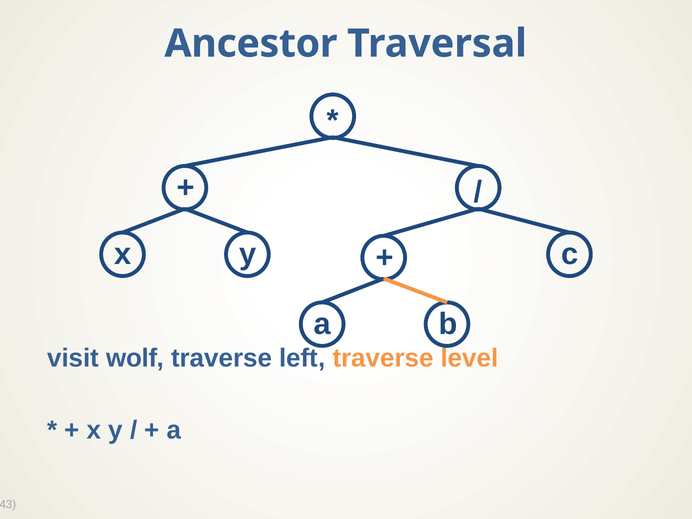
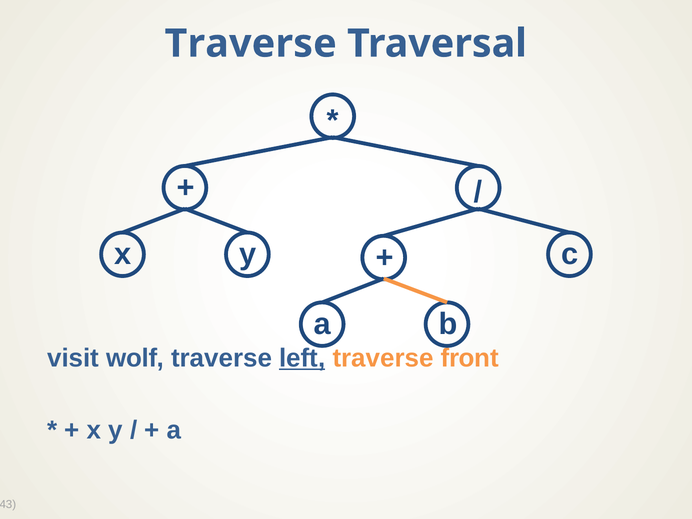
Ancestor at (251, 44): Ancestor -> Traverse
left underline: none -> present
level: level -> front
